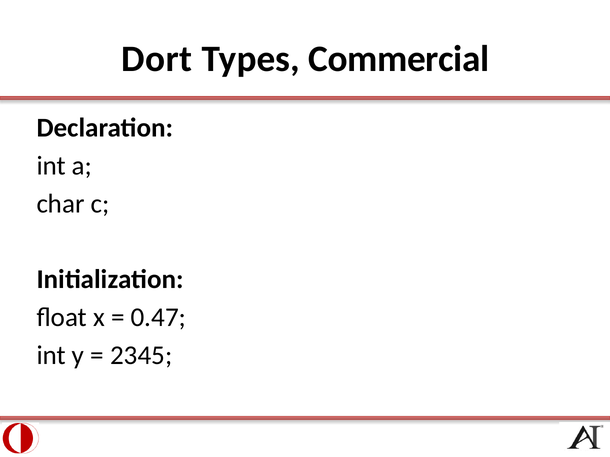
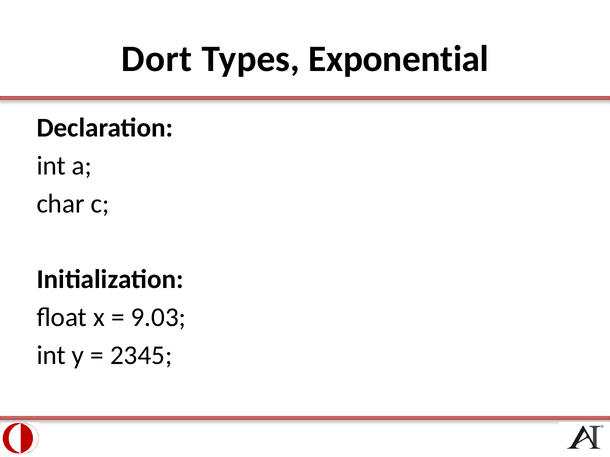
Commercial: Commercial -> Exponential
0.47: 0.47 -> 9.03
